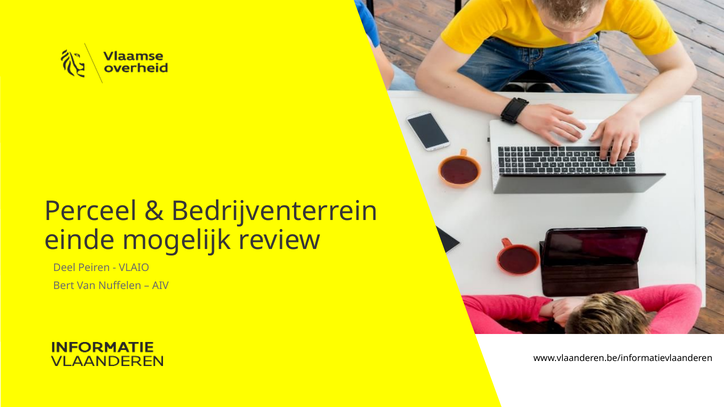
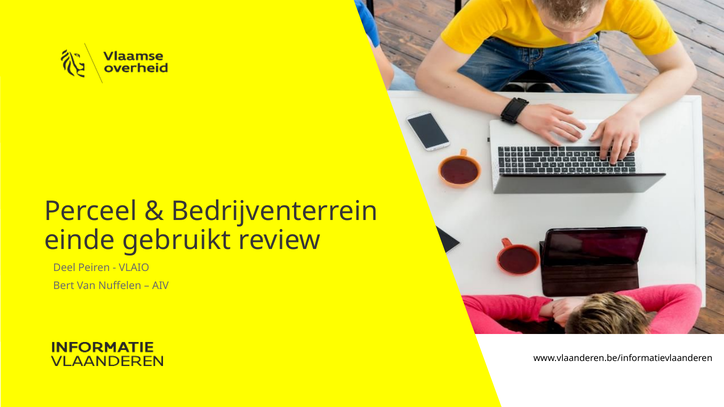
mogelijk: mogelijk -> gebruikt
